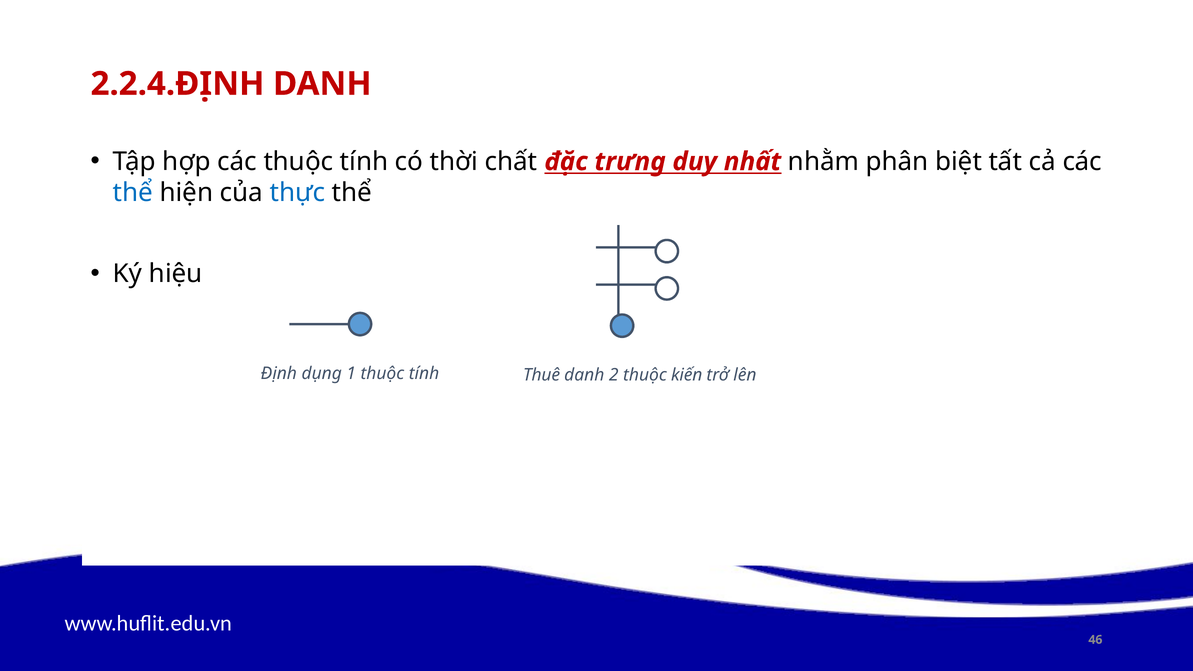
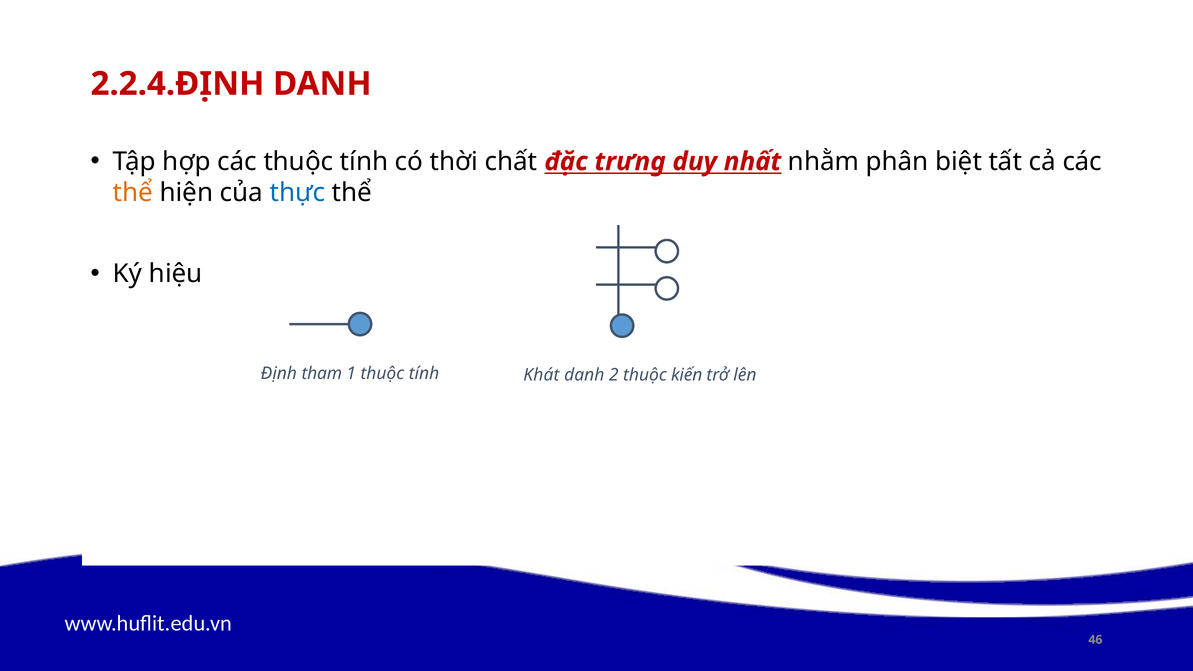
thể at (133, 193) colour: blue -> orange
dụng: dụng -> tham
Thuê: Thuê -> Khát
